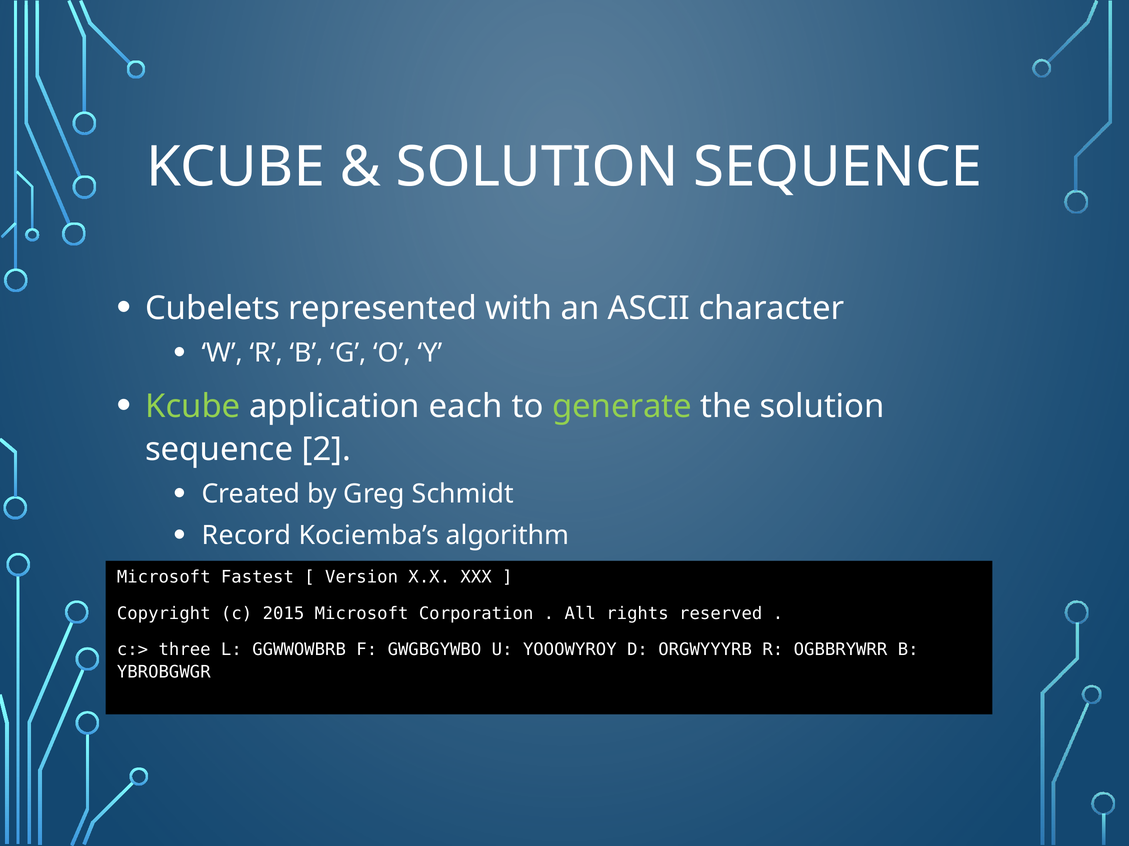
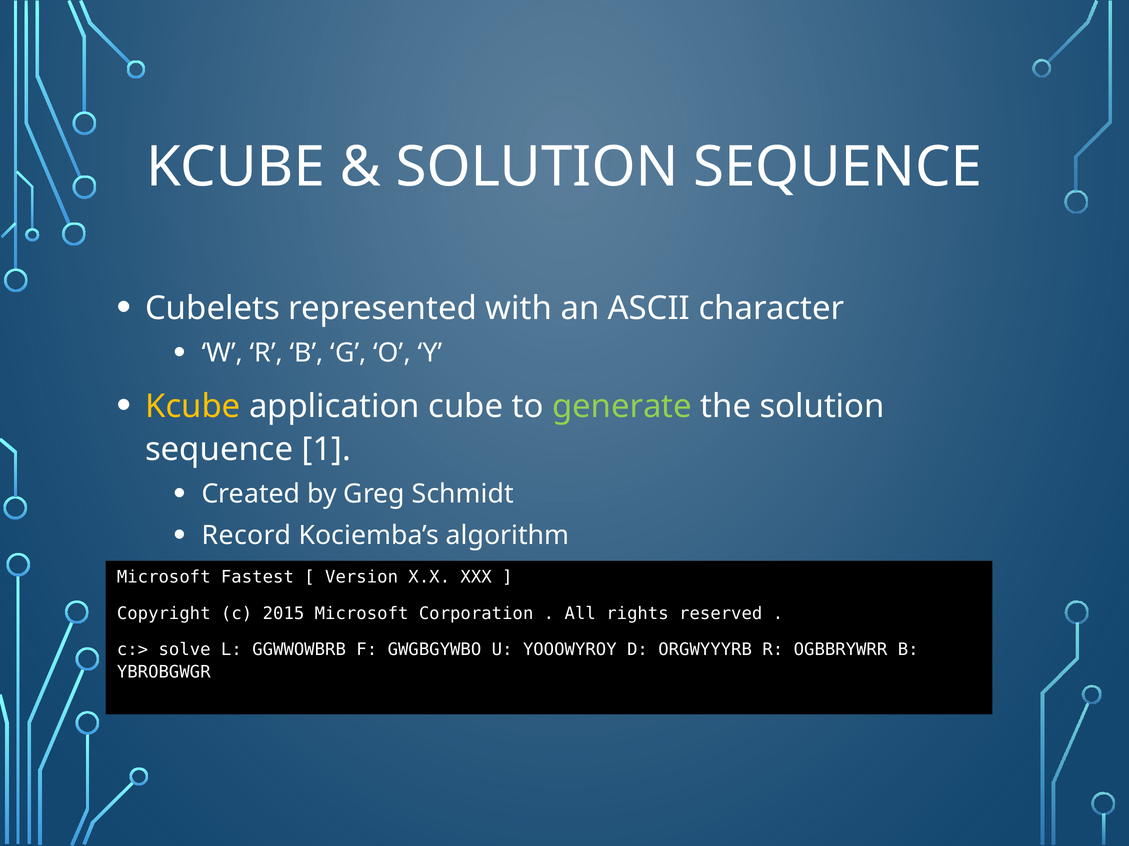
Kcube at (193, 407) colour: light green -> yellow
each: each -> cube
2: 2 -> 1
three: three -> solve
